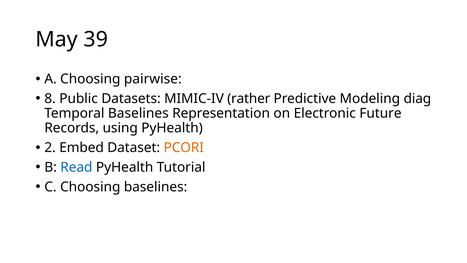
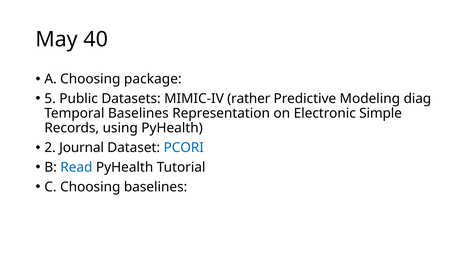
39: 39 -> 40
pairwise: pairwise -> package
8: 8 -> 5
Future: Future -> Simple
Embed: Embed -> Journal
PCORI colour: orange -> blue
